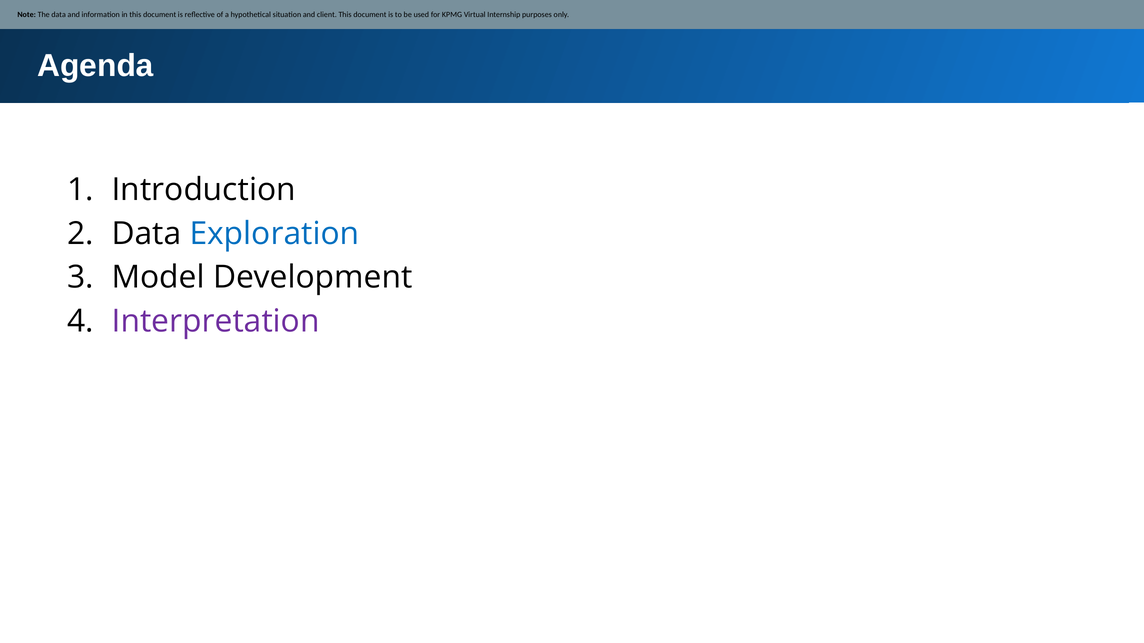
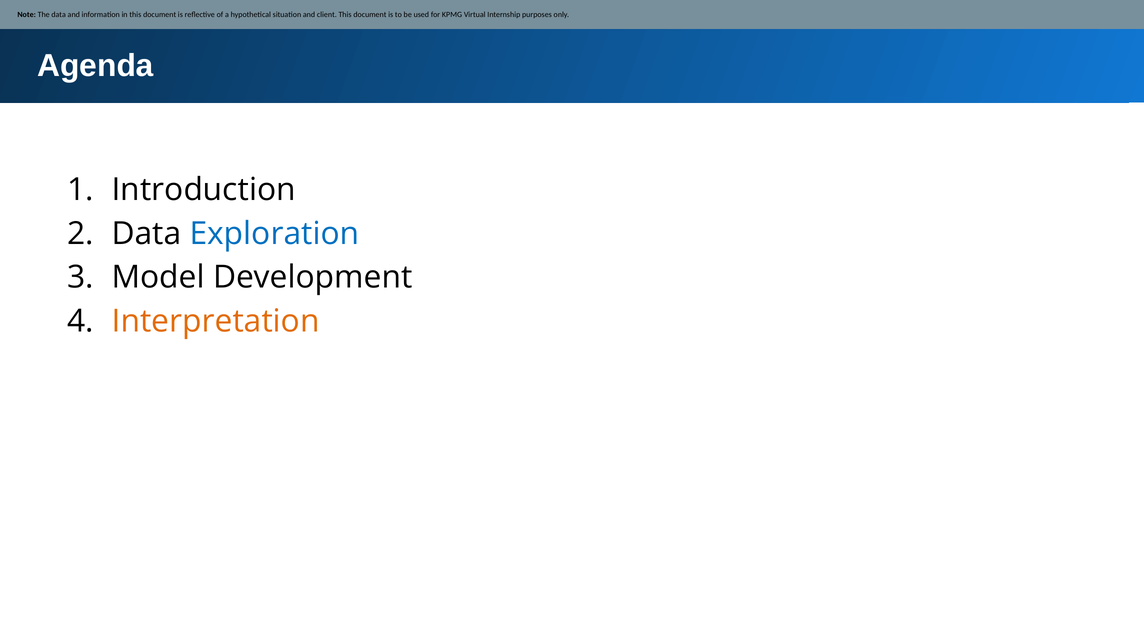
Interpretation colour: purple -> orange
